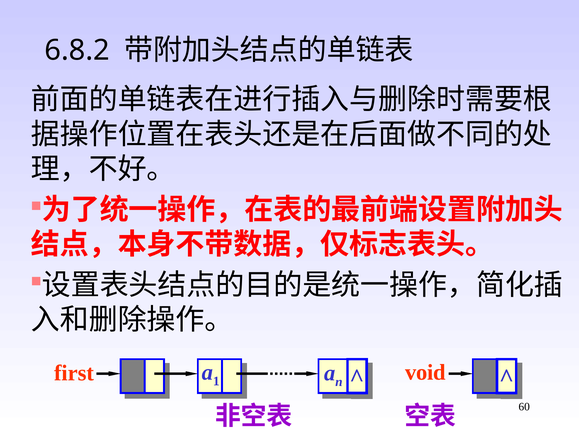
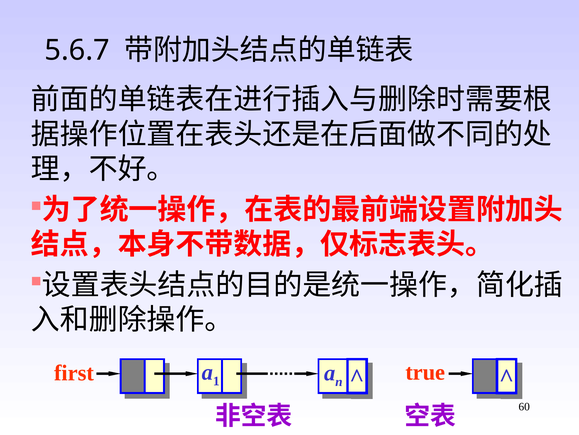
6.8.2: 6.8.2 -> 5.6.7
void: void -> true
